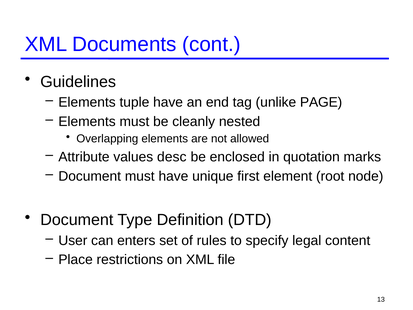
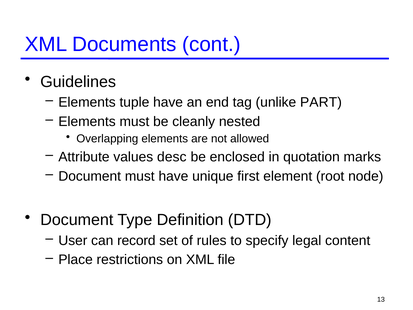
PAGE: PAGE -> PART
enters: enters -> record
